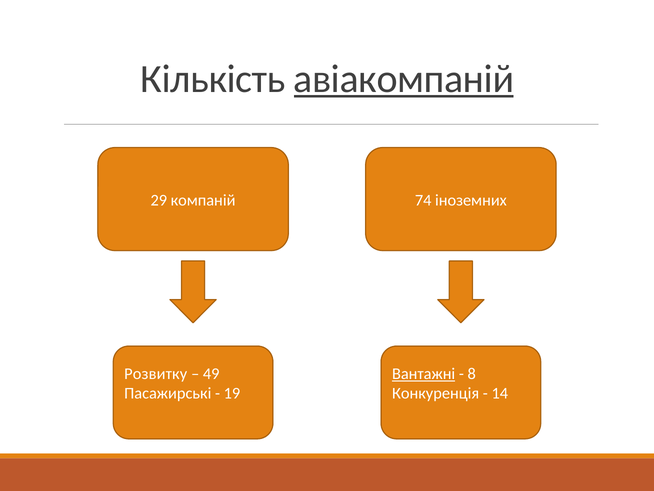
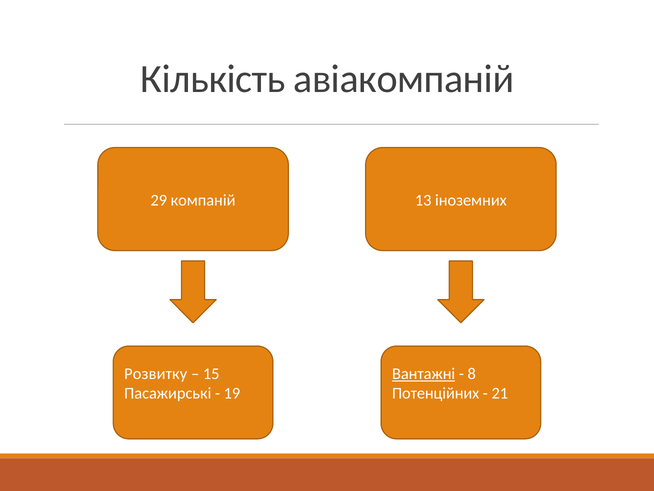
авіакомпаній underline: present -> none
74: 74 -> 13
49: 49 -> 15
Конкуренція: Конкуренція -> Потенційних
14: 14 -> 21
